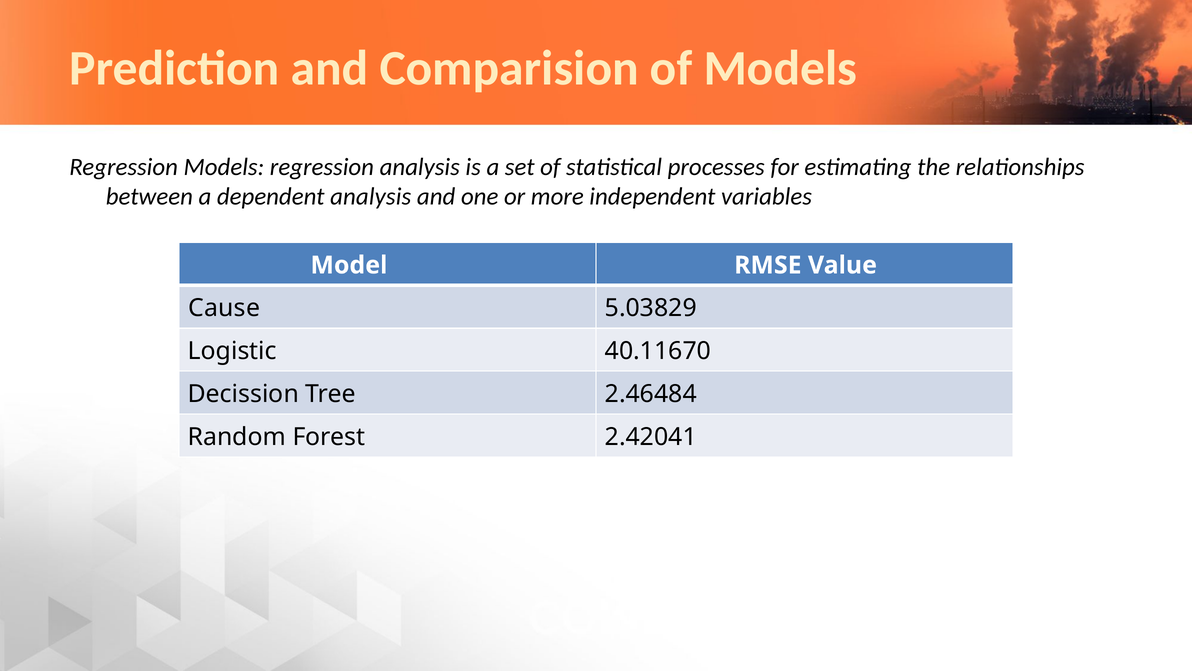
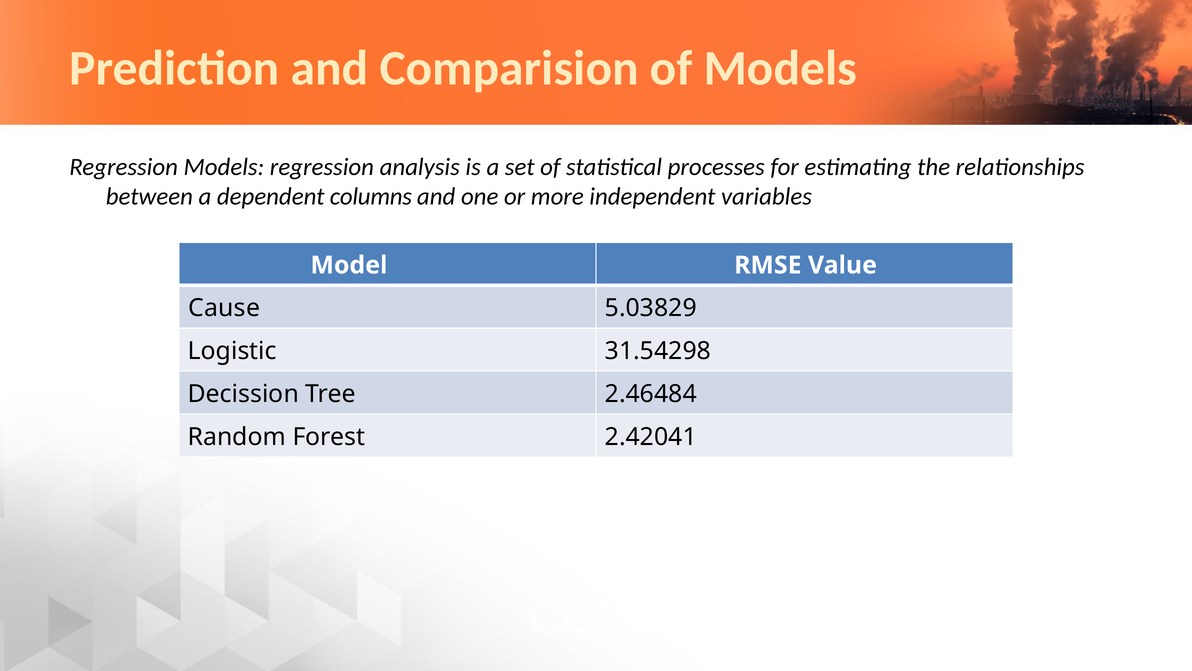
dependent analysis: analysis -> columns
40.11670: 40.11670 -> 31.54298
